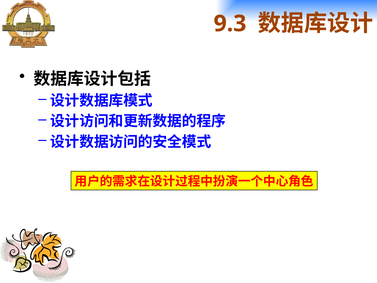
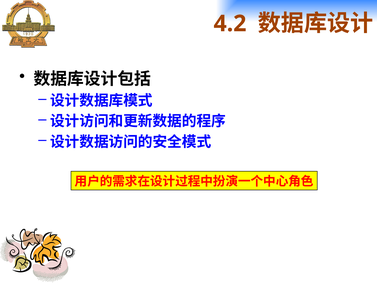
9.3: 9.3 -> 4.2
